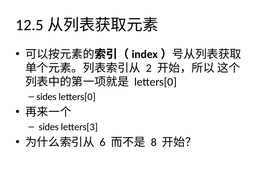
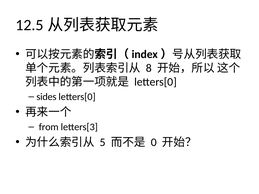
2: 2 -> 8
sides at (49, 127): sides -> from
6: 6 -> 5
8: 8 -> 0
